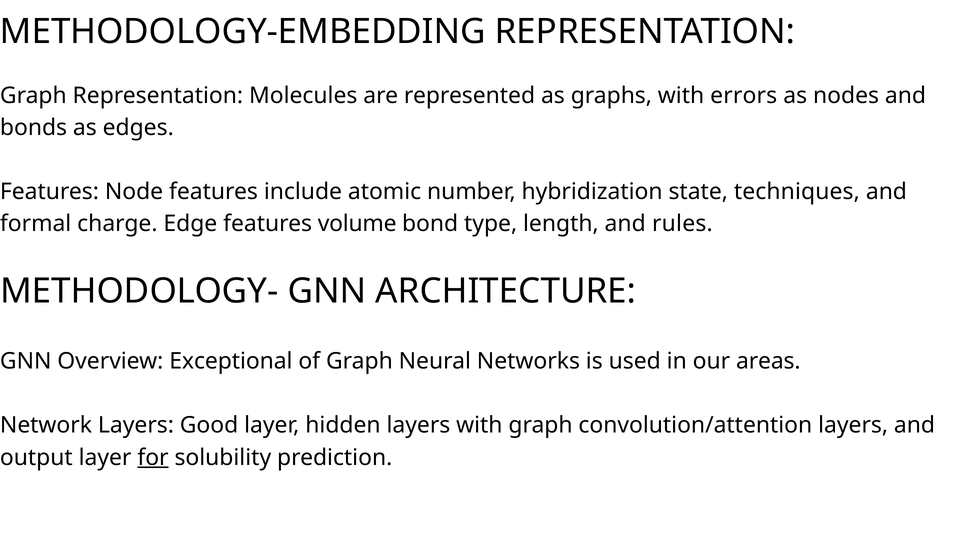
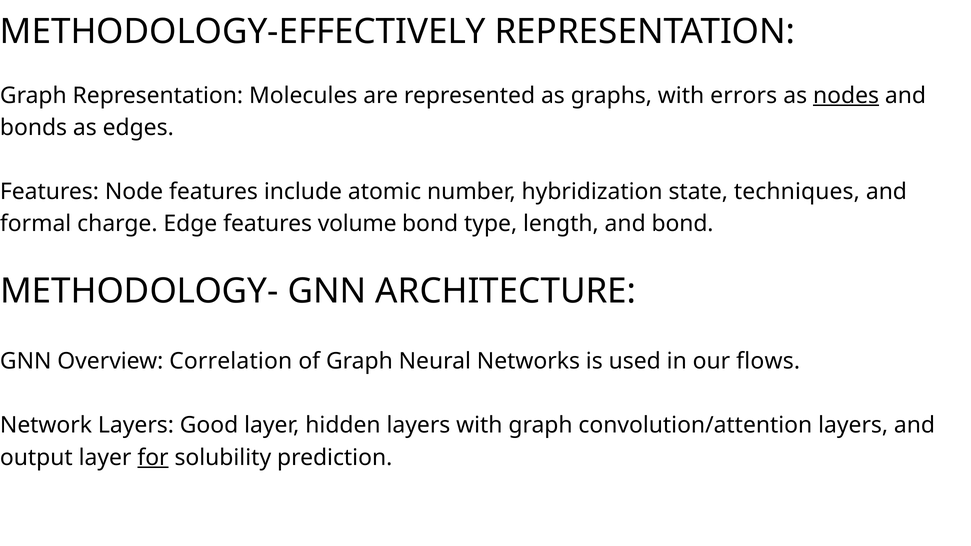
METHODOLOGY-EMBEDDING: METHODOLOGY-EMBEDDING -> METHODOLOGY-EFFECTIVELY
nodes underline: none -> present
and rules: rules -> bond
Exceptional: Exceptional -> Correlation
areas: areas -> flows
